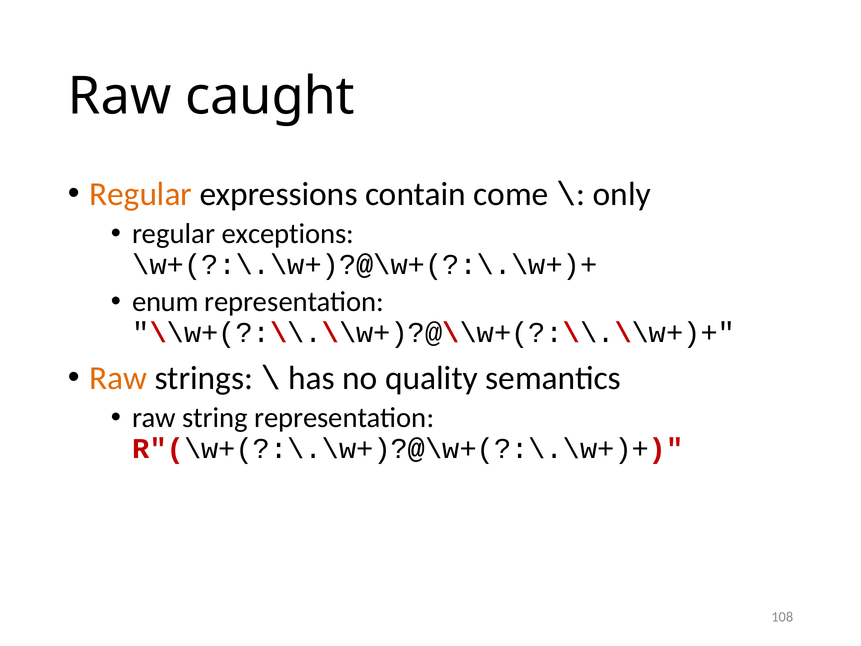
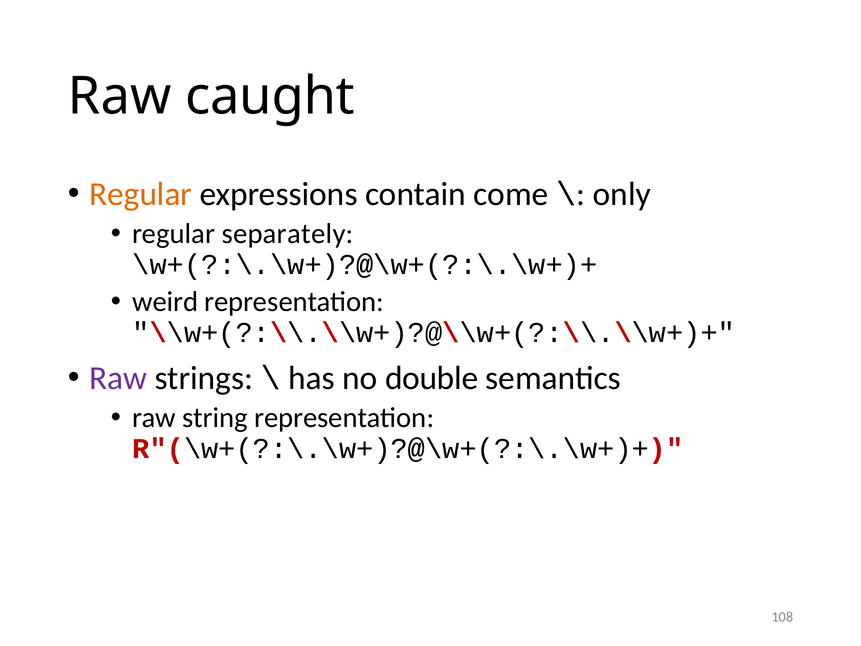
exceptions: exceptions -> separately
enum: enum -> weird
Raw at (118, 378) colour: orange -> purple
quality: quality -> double
